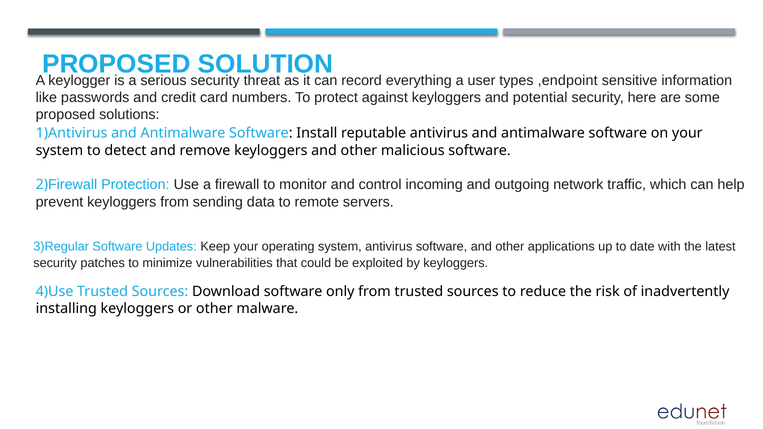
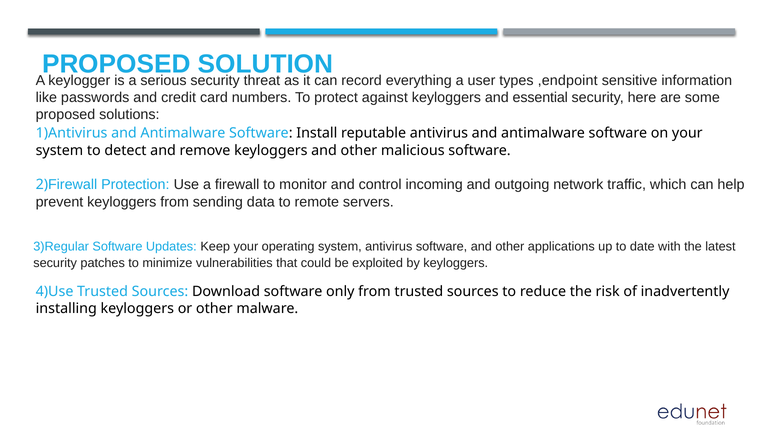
potential: potential -> essential
